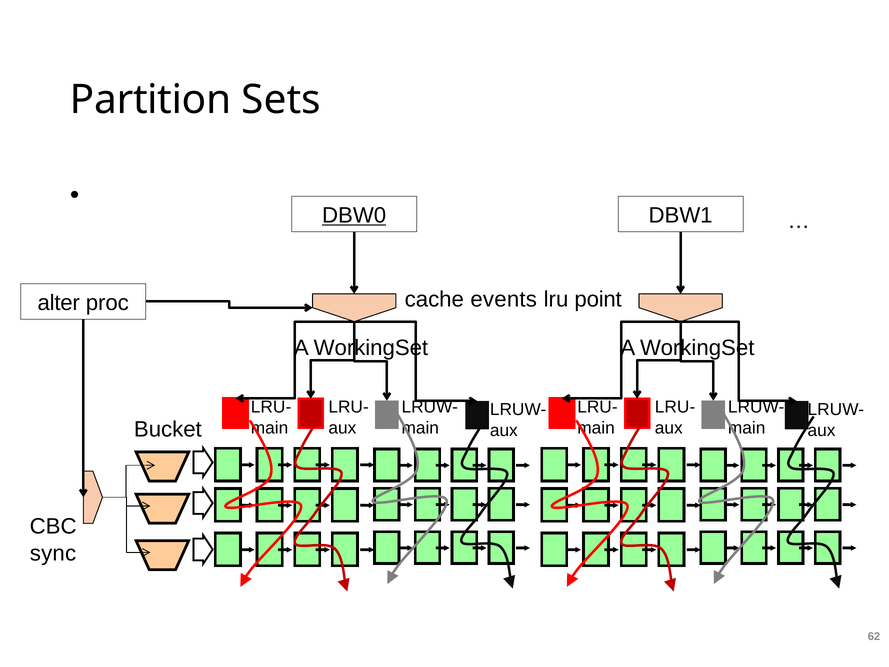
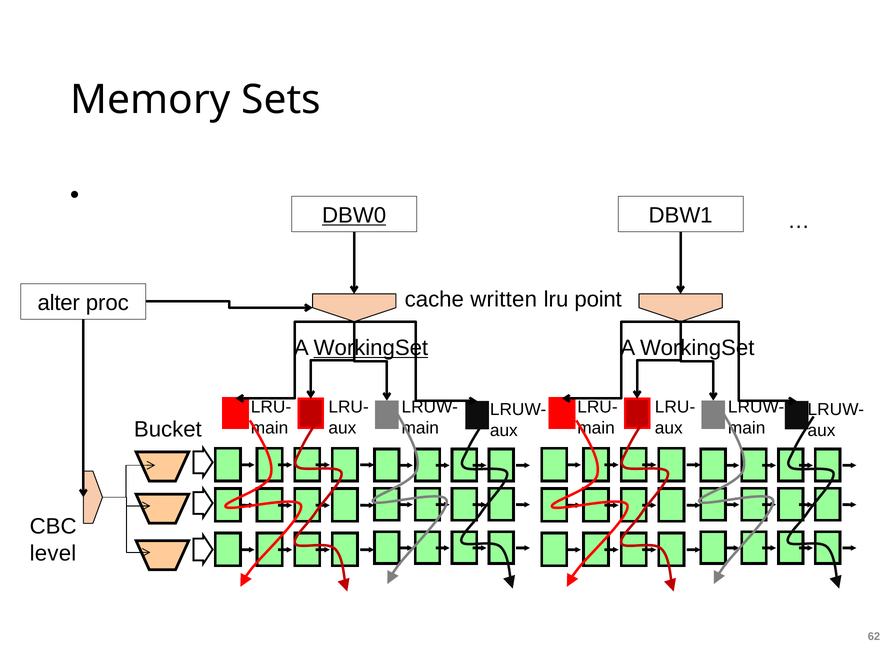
Partition: Partition -> Memory
events: events -> written
WorkingSet at (371, 348) underline: none -> present
sync: sync -> level
